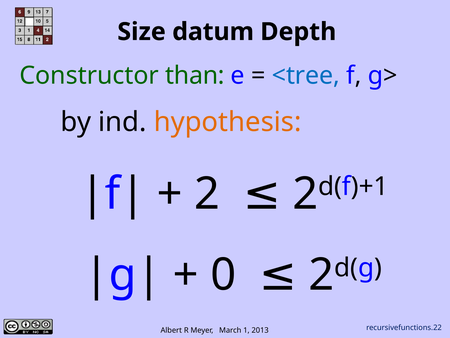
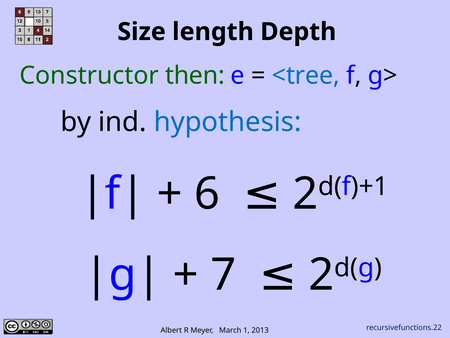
datum: datum -> length
than: than -> then
hypothesis colour: orange -> blue
2 at (207, 194): 2 -> 6
0: 0 -> 7
